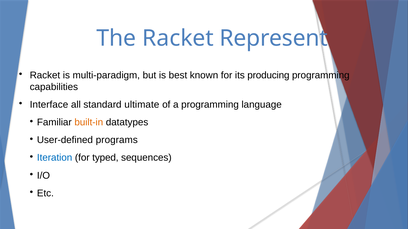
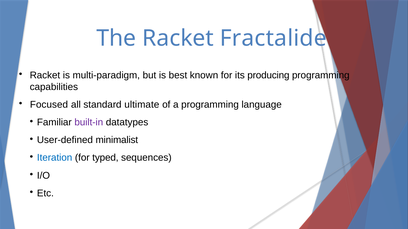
Represent: Represent -> Fractalide
Interface: Interface -> Focused
built-in colour: orange -> purple
programs: programs -> minimalist
